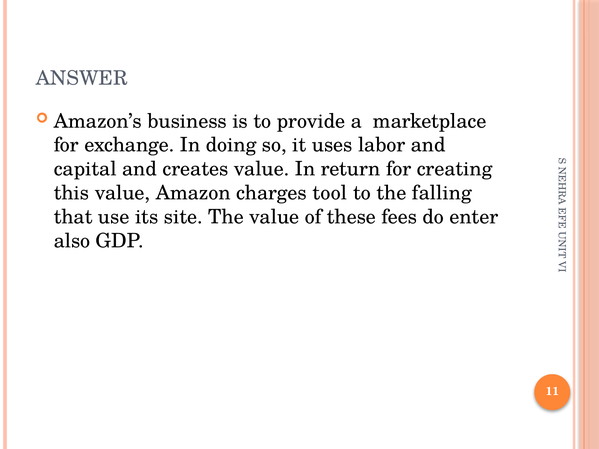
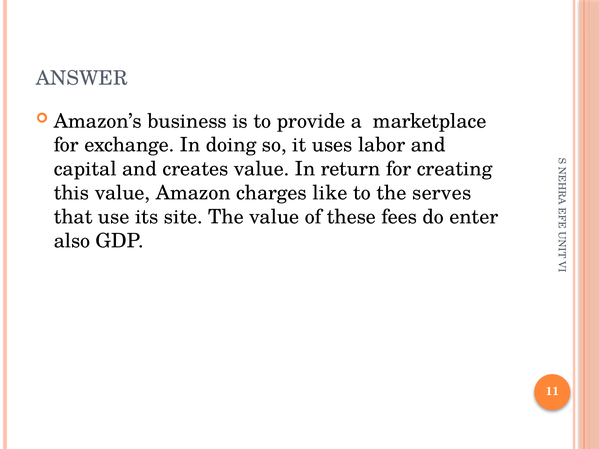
tool: tool -> like
falling: falling -> serves
